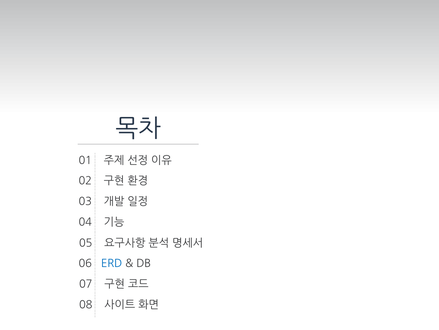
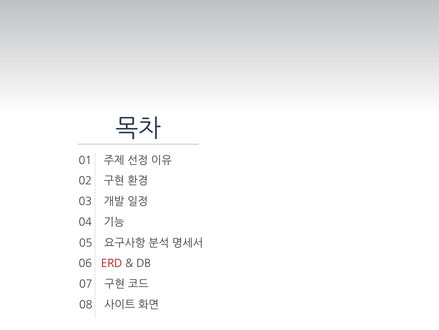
ERD colour: blue -> red
